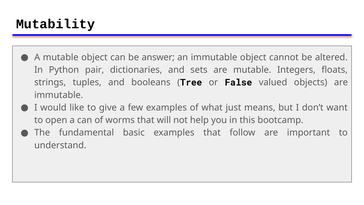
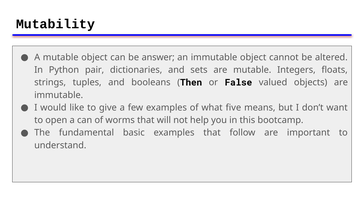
Tree: Tree -> Then
just: just -> five
